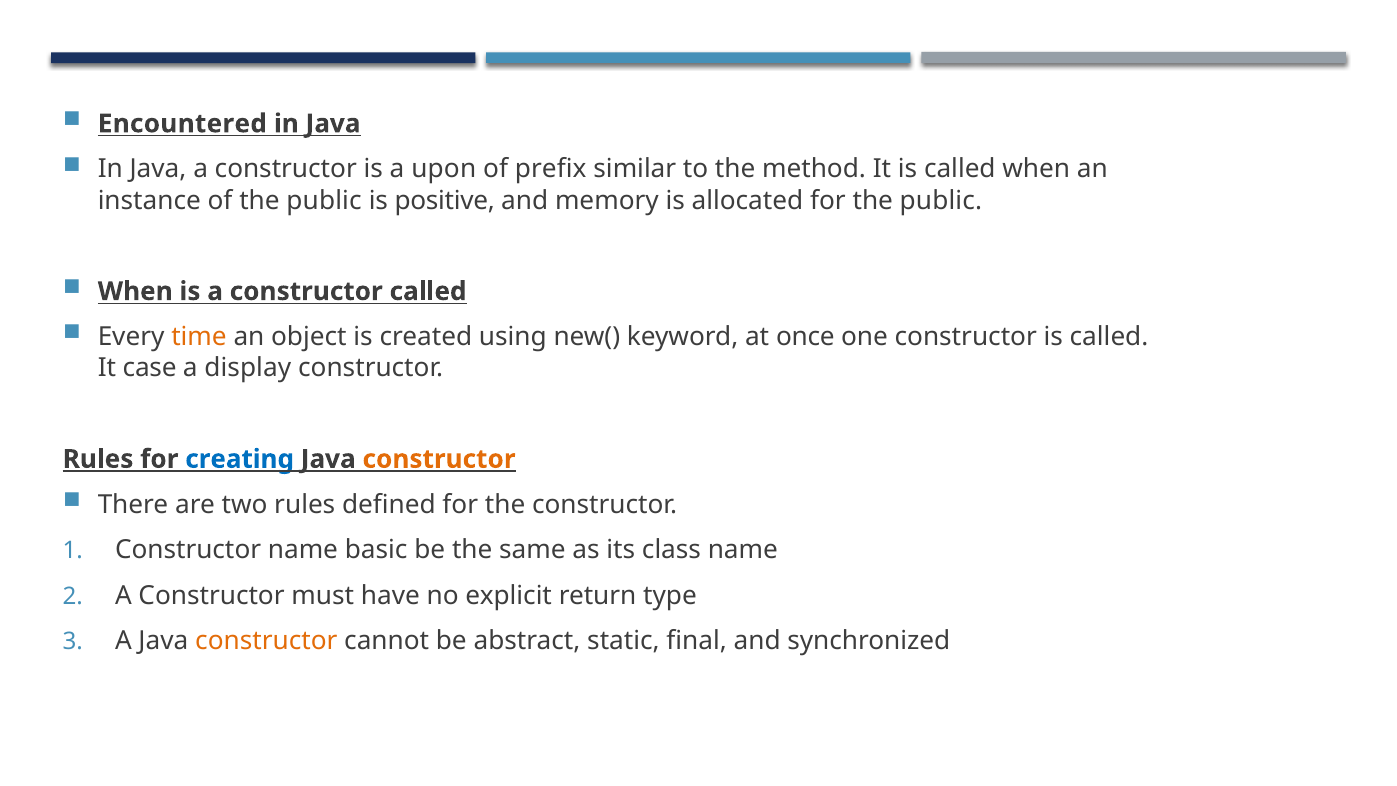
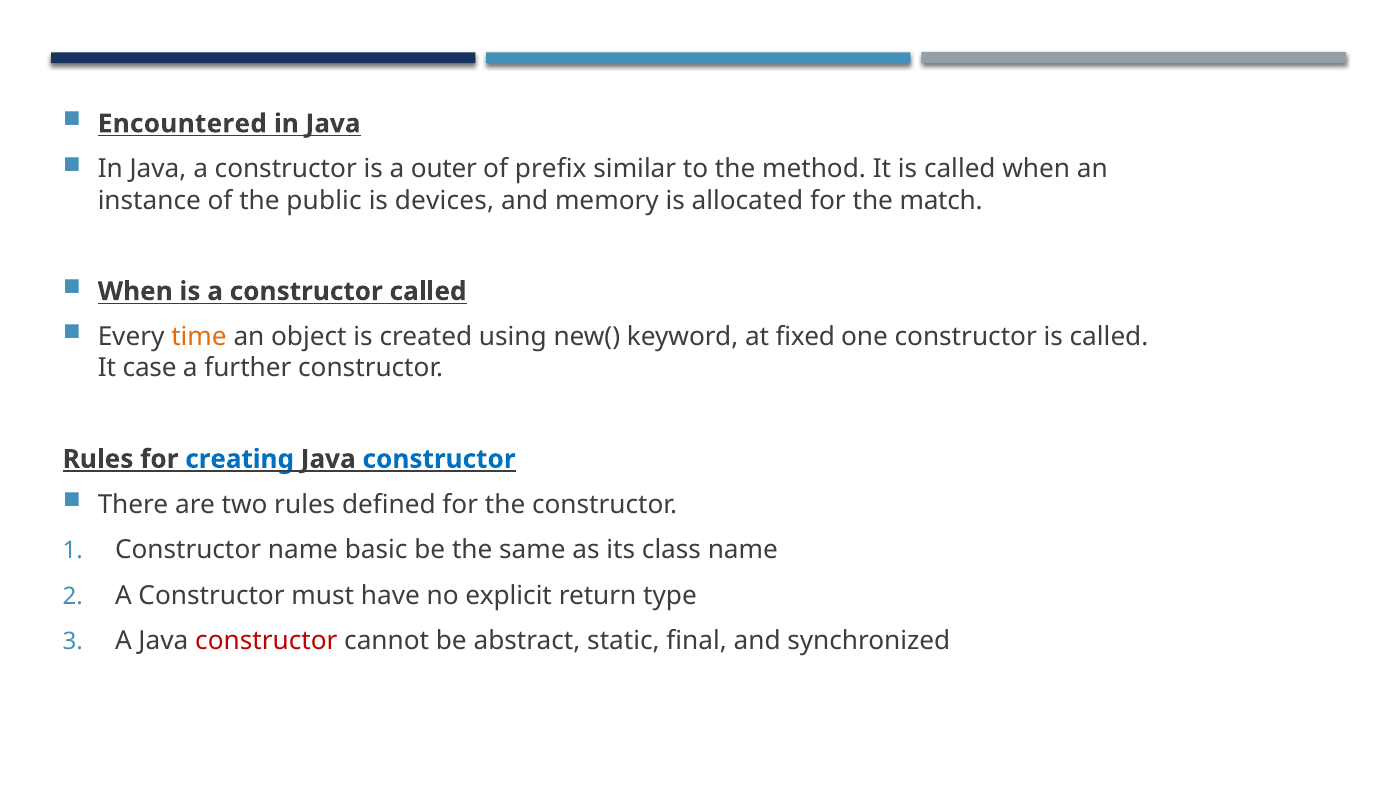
upon: upon -> outer
positive: positive -> devices
for the public: public -> match
once: once -> fixed
display: display -> further
constructor at (439, 459) colour: orange -> blue
constructor at (266, 641) colour: orange -> red
